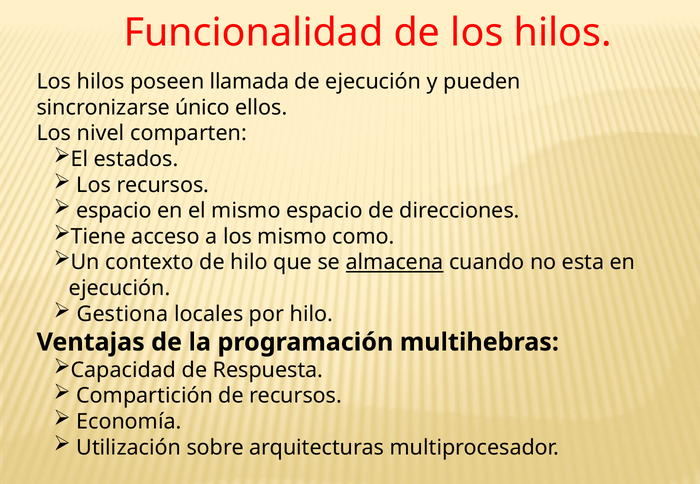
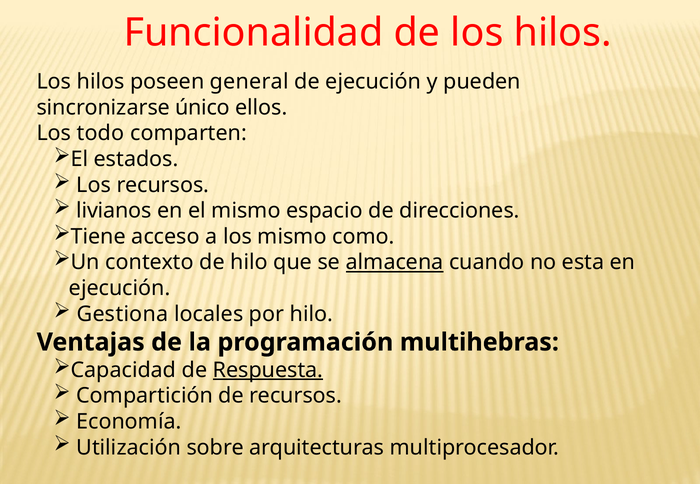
llamada: llamada -> general
nivel: nivel -> todo
espacio at (114, 211): espacio -> livianos
Respuesta underline: none -> present
